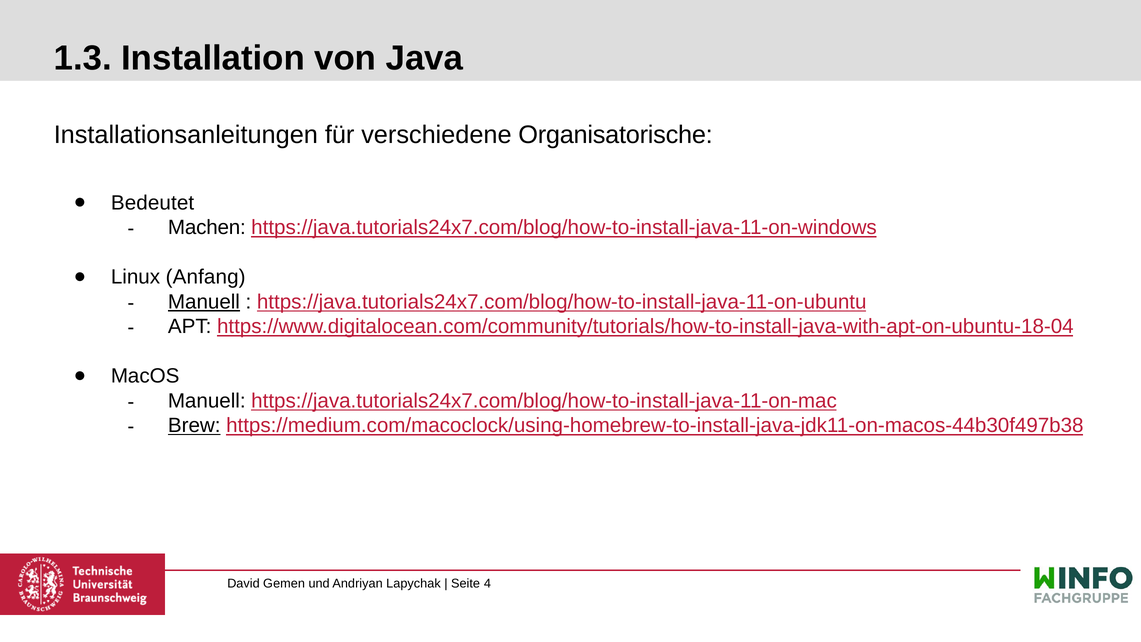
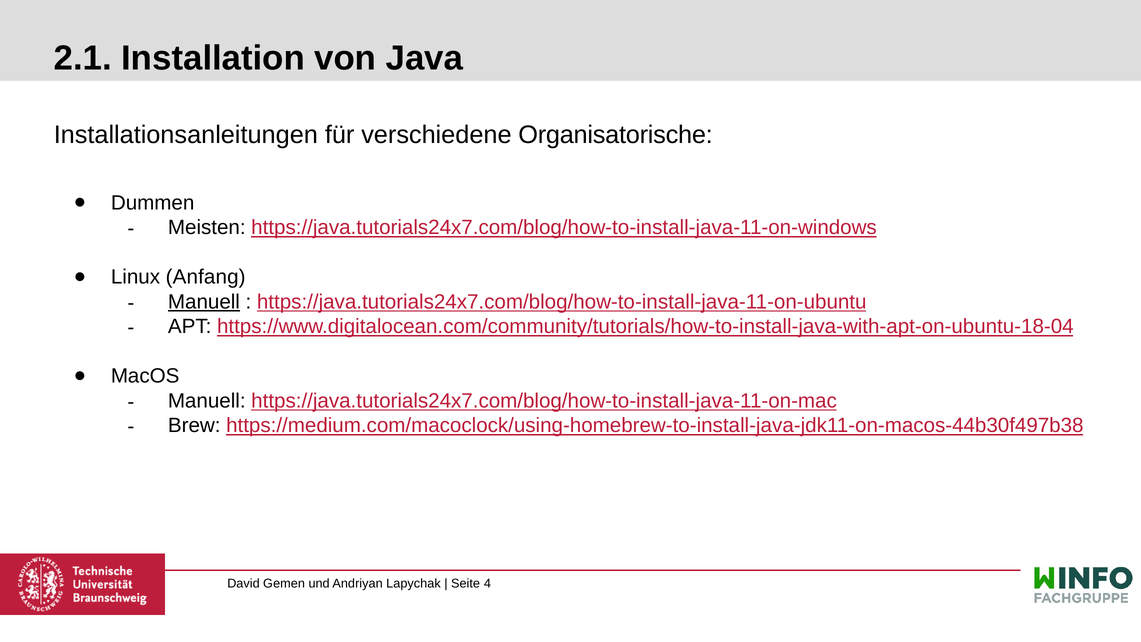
1.3: 1.3 -> 2.1
Bedeutet: Bedeutet -> Dummen
Machen: Machen -> Meisten
Brew underline: present -> none
